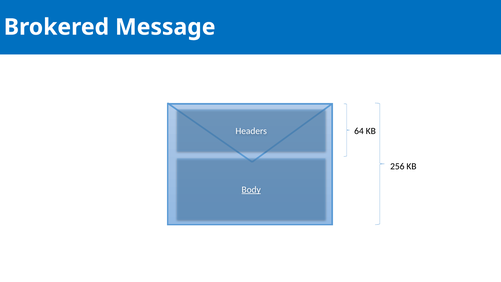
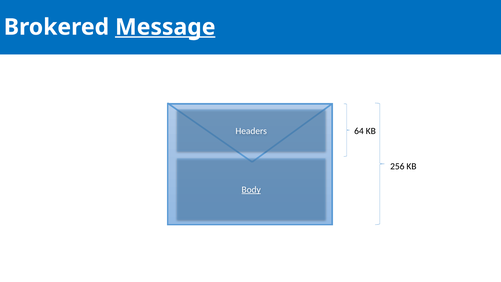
Message underline: none -> present
